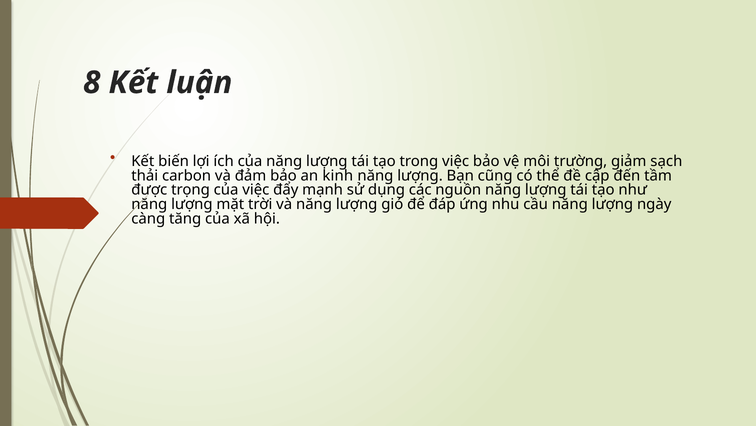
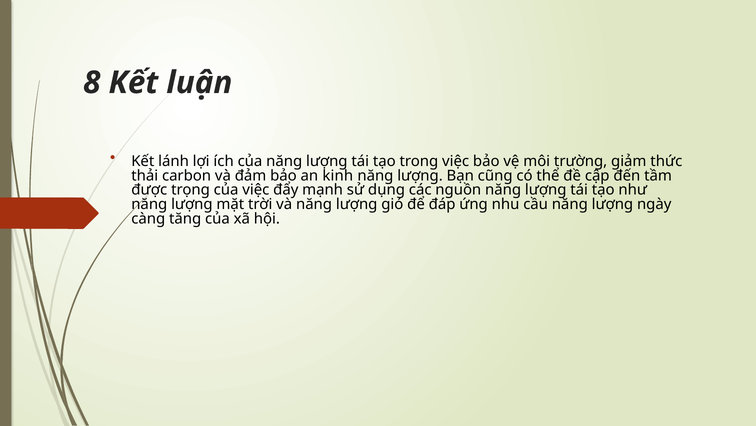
biến: biến -> lánh
sạch: sạch -> thức
